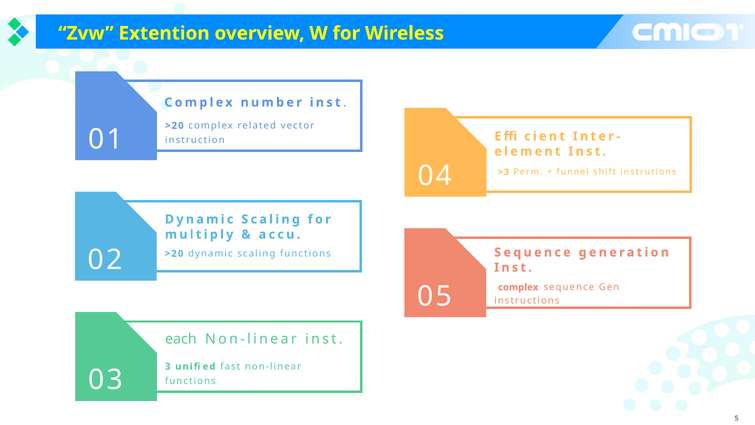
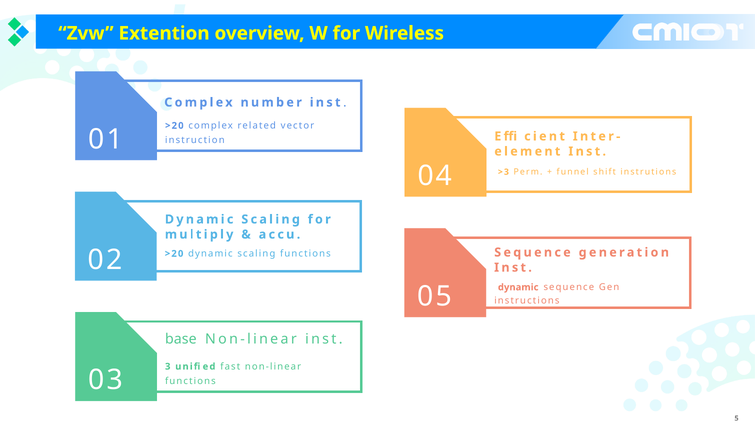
complex at (518, 287): complex -> dynamic
each: each -> base
